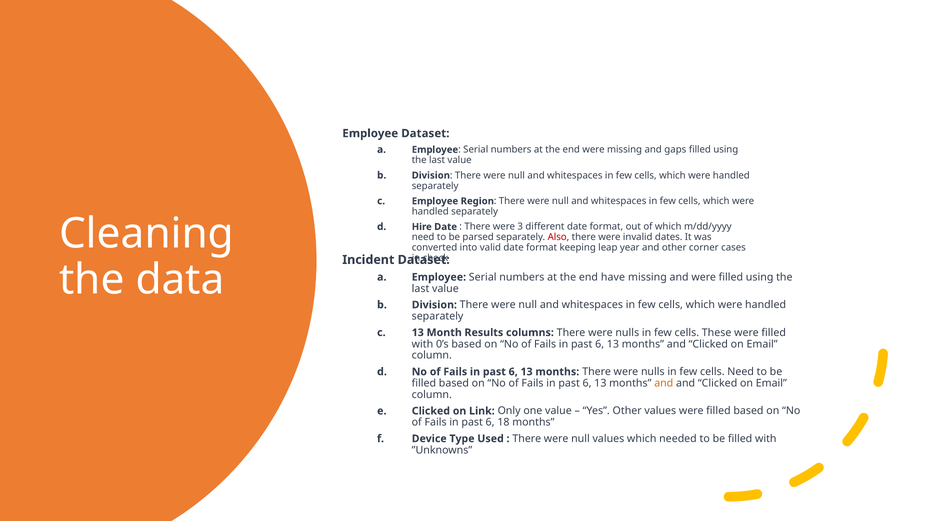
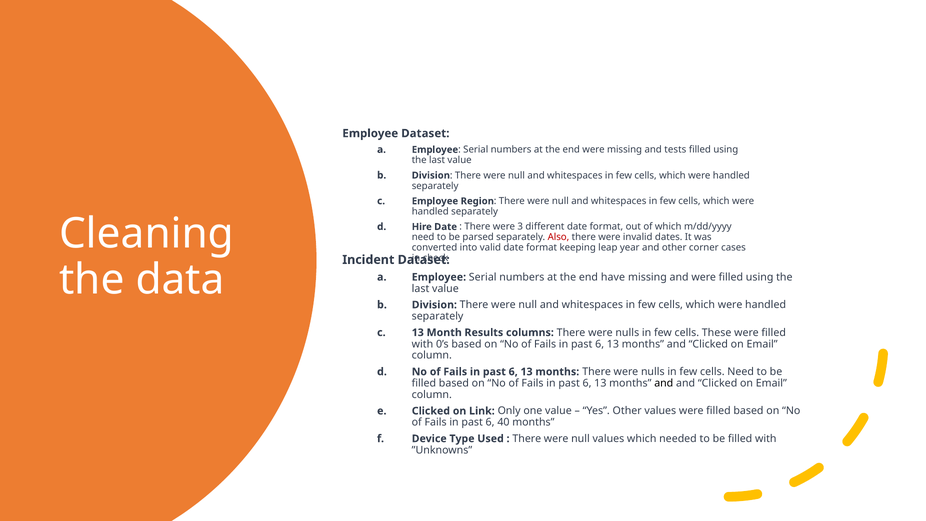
gaps: gaps -> tests
and at (664, 383) colour: orange -> black
18: 18 -> 40
